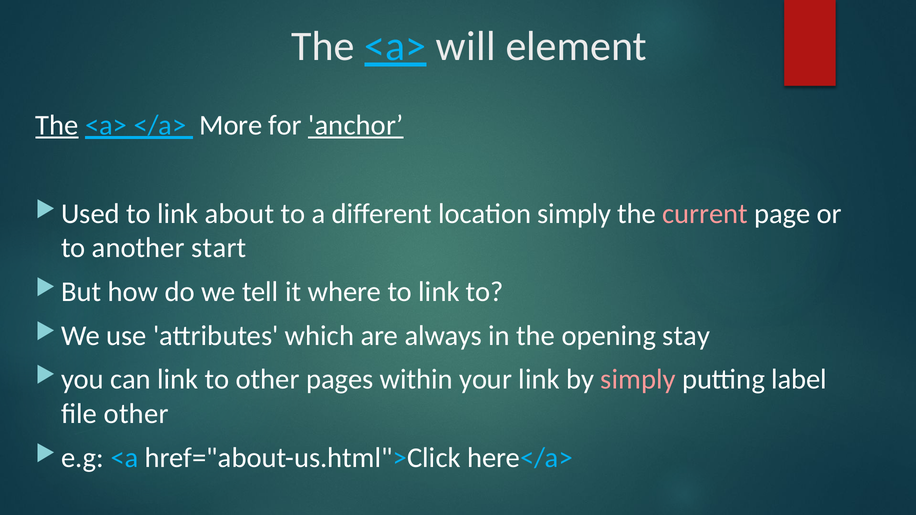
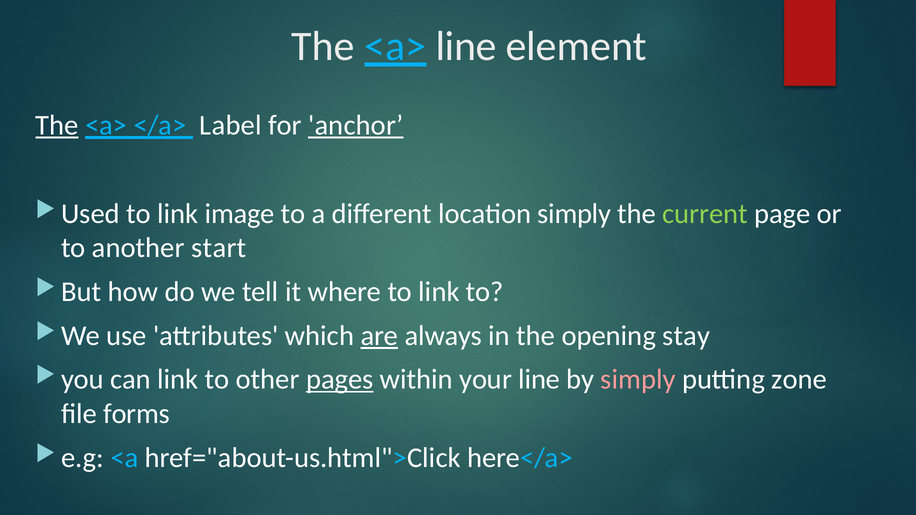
will at (466, 46): will -> line
More: More -> Label
about: about -> image
current colour: pink -> light green
are underline: none -> present
pages underline: none -> present
your link: link -> line
label: label -> zone
file other: other -> forms
